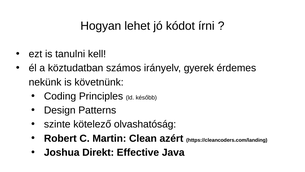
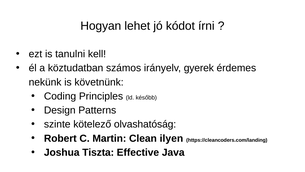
azért: azért -> ilyen
Direkt: Direkt -> Tiszta
